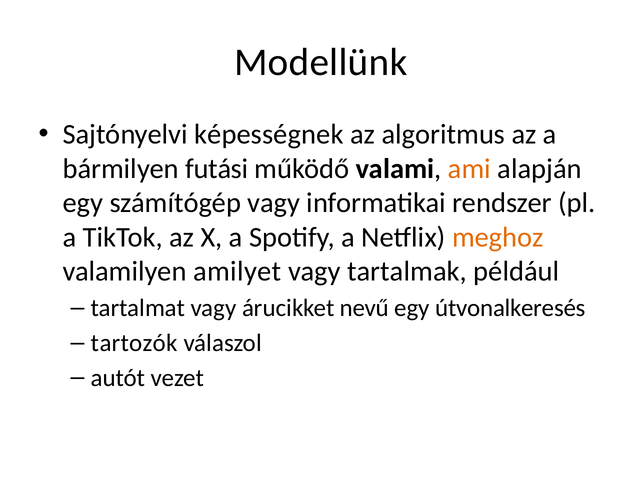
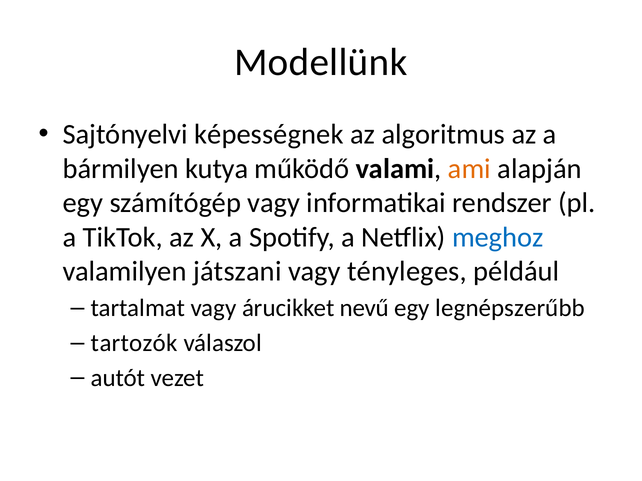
futási: futási -> kutya
meghoz colour: orange -> blue
amilyet: amilyet -> játszani
tartalmak: tartalmak -> tényleges
útvonalkeresés: útvonalkeresés -> legnépszerűbb
